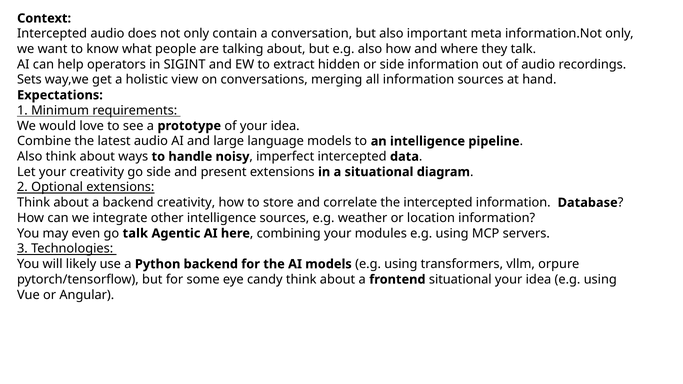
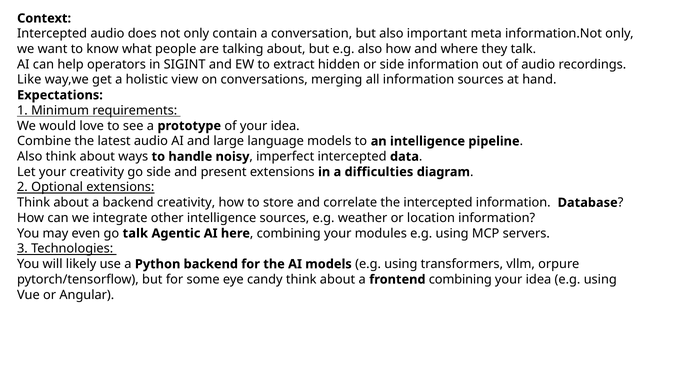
Sets: Sets -> Like
a situational: situational -> difficulties
frontend situational: situational -> combining
